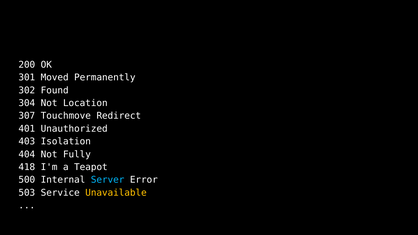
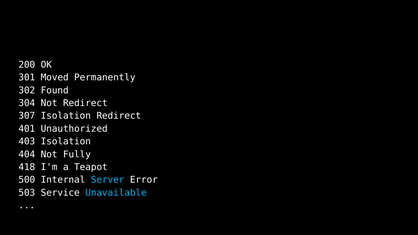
Not Location: Location -> Redirect
307 Touchmove: Touchmove -> Isolation
Unavailable colour: yellow -> light blue
